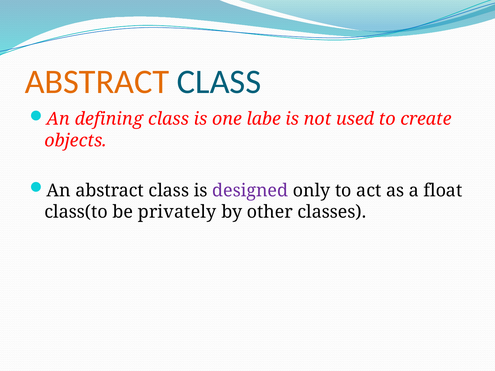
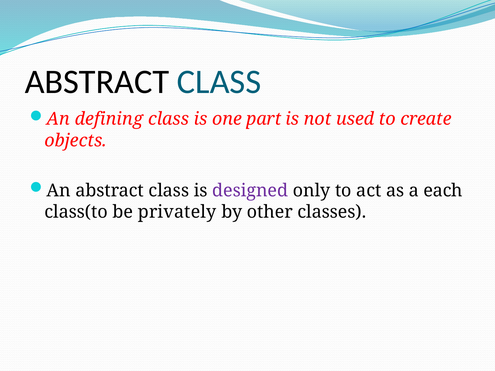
ABSTRACT at (97, 82) colour: orange -> black
labe: labe -> part
float: float -> each
